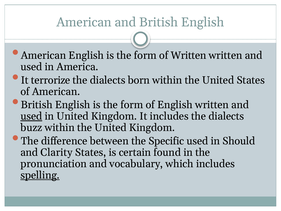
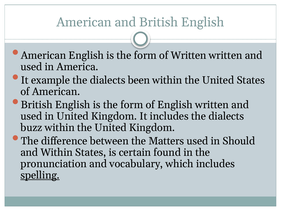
terrorize: terrorize -> example
born: born -> been
used at (31, 116) underline: present -> none
Specific: Specific -> Matters
and Clarity: Clarity -> Within
